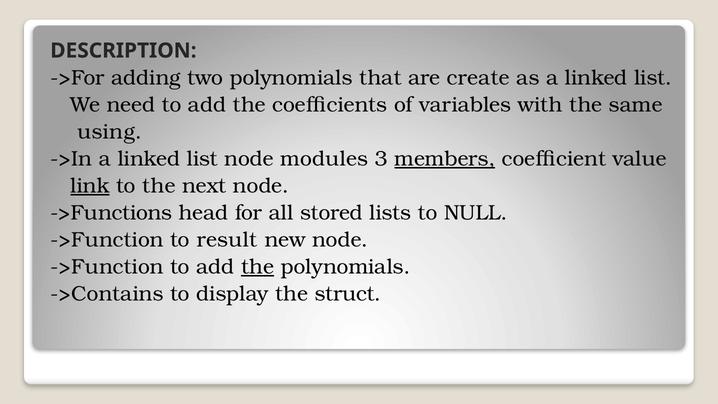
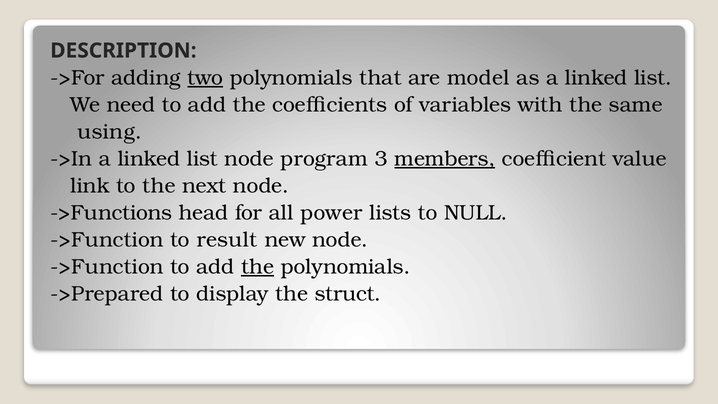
two underline: none -> present
create: create -> model
modules: modules -> program
link underline: present -> none
stored: stored -> power
->Contains: ->Contains -> ->Prepared
